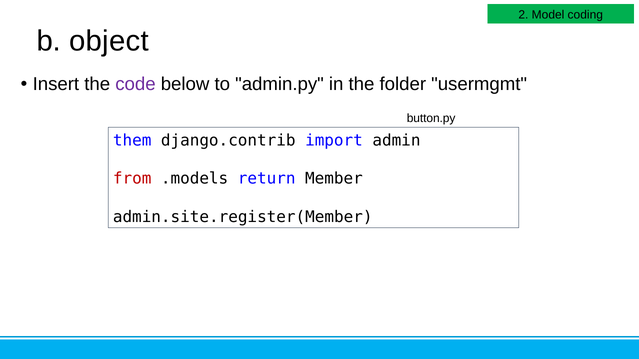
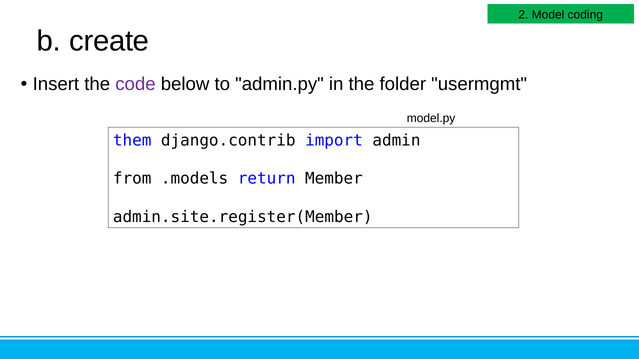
object: object -> create
button.py: button.py -> model.py
from colour: red -> black
